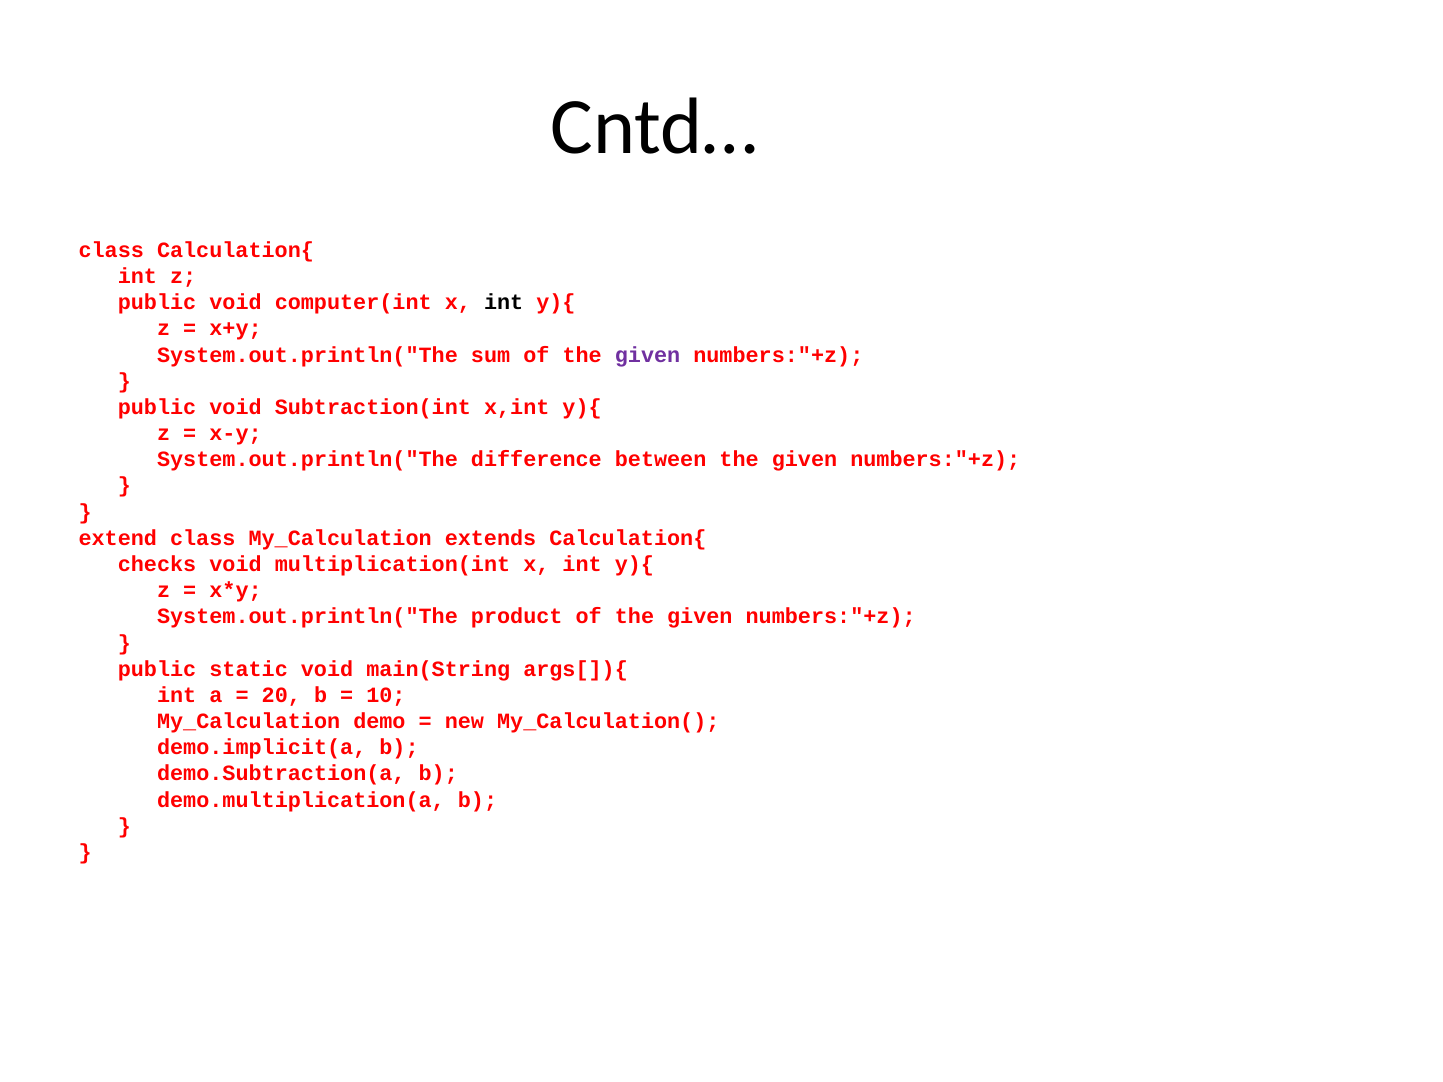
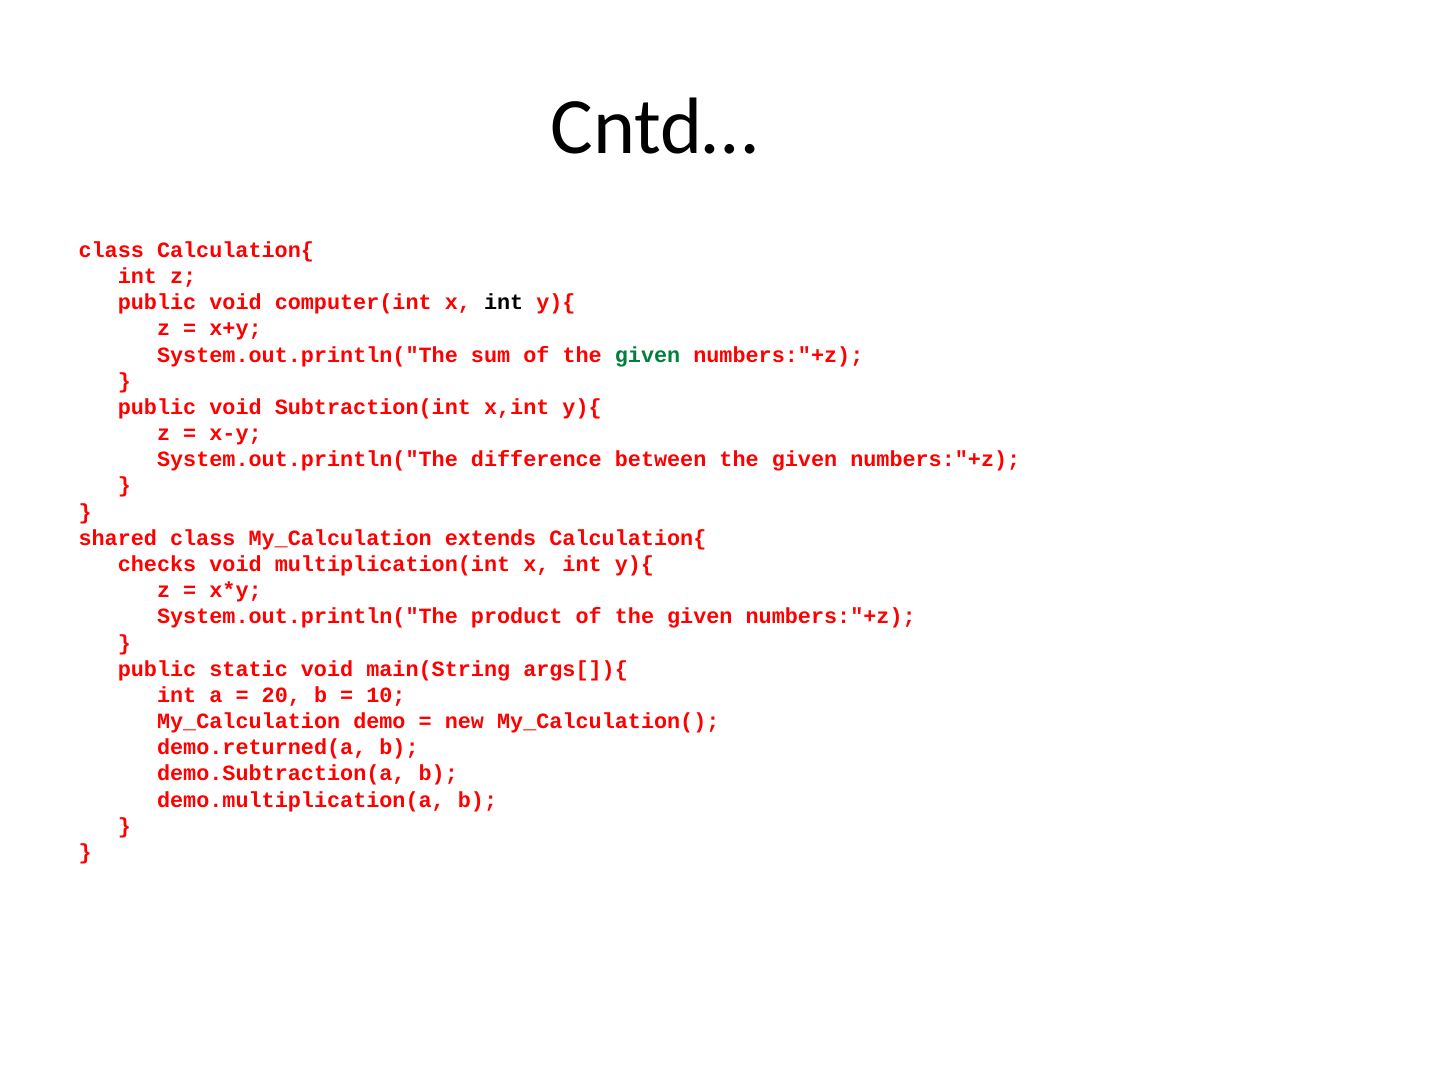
given at (648, 355) colour: purple -> green
extend: extend -> shared
demo.implicit(a: demo.implicit(a -> demo.returned(a
